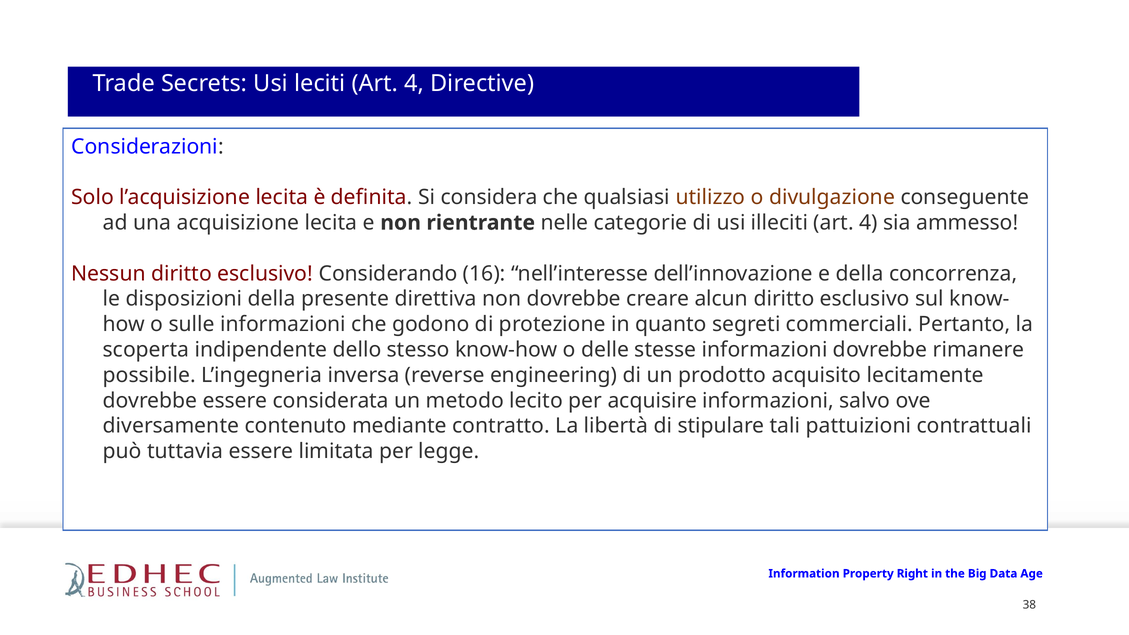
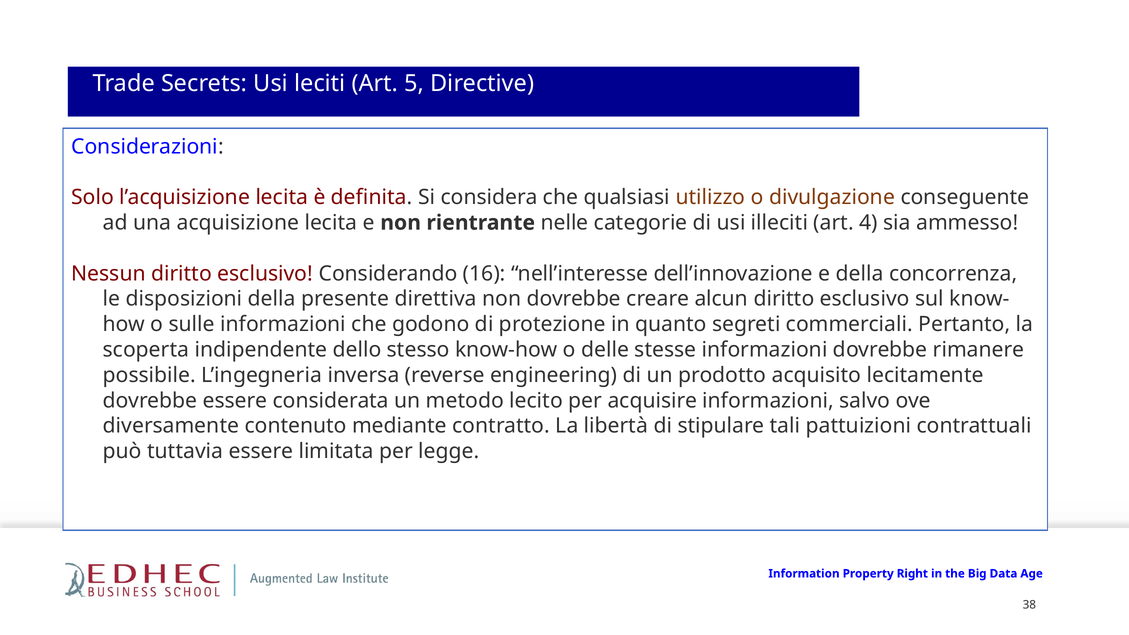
leciti Art 4: 4 -> 5
